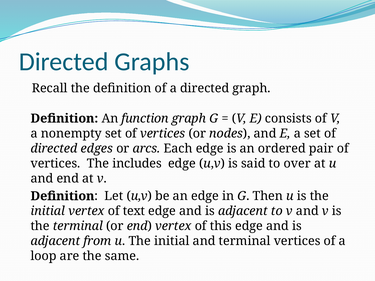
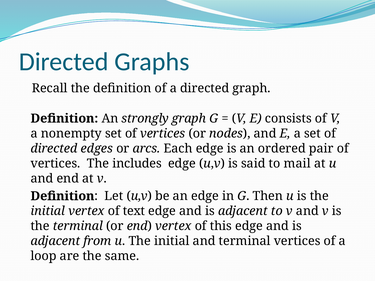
function: function -> strongly
over: over -> mail
